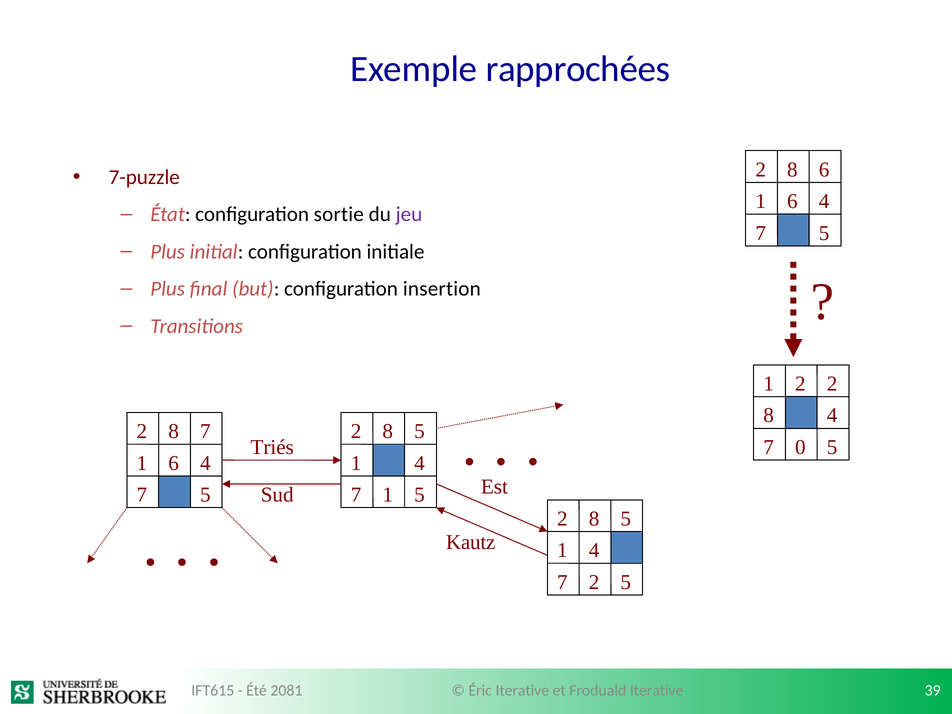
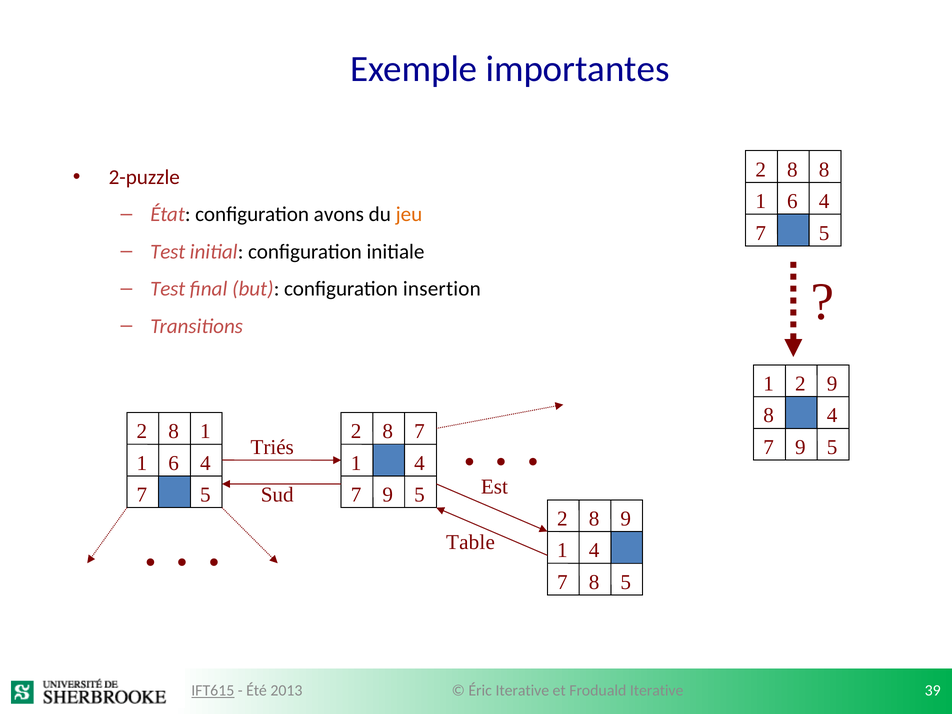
rapprochées: rapprochées -> importantes
2 6: 6 -> 8
7-puzzle: 7-puzzle -> 2-puzzle
sortie: sortie -> avons
jeu colour: purple -> orange
Plus at (168, 252): Plus -> Test
Plus at (168, 289): Plus -> Test
2 at (832, 384): 2 -> 9
2 7: 7 -> 1
5 at (420, 431): 5 -> 7
0 at (800, 447): 0 -> 9
1 at (388, 495): 1 -> 9
5 at (626, 519): 5 -> 9
Kautz: Kautz -> Table
7 2: 2 -> 8
IFT615 underline: none -> present
2081: 2081 -> 2013
